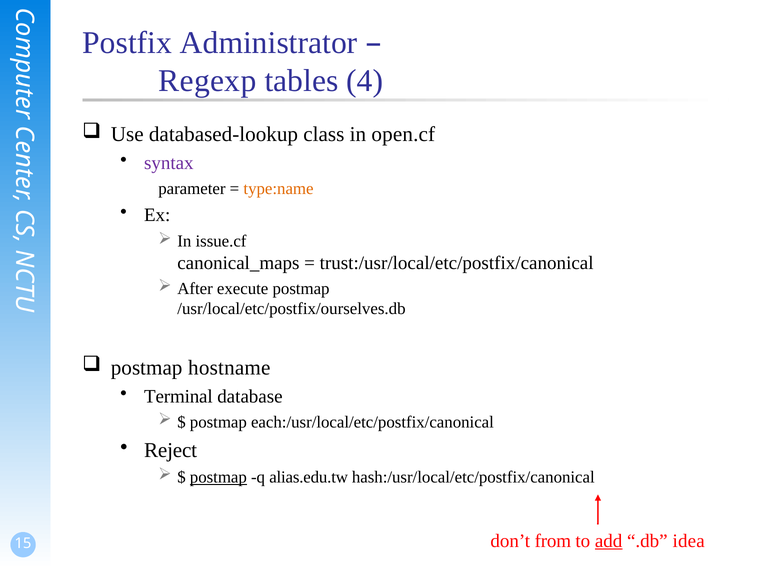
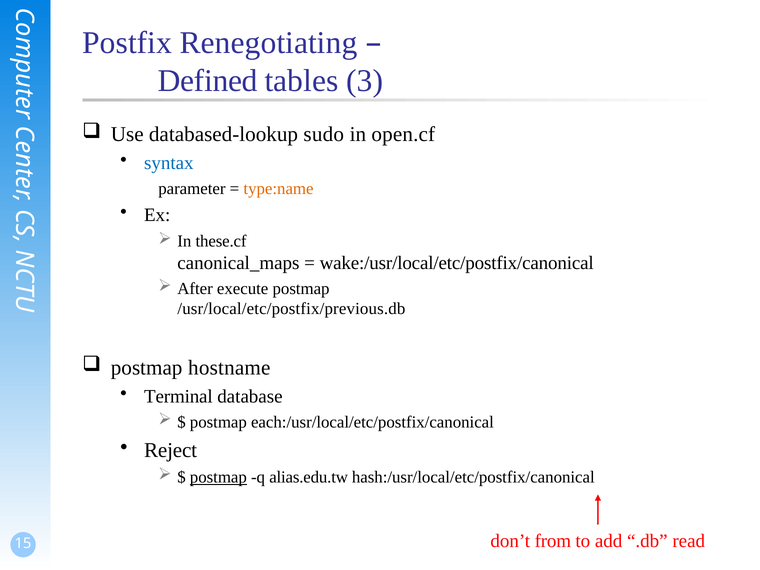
Administrator: Administrator -> Renegotiating
Regexp: Regexp -> Defined
4: 4 -> 3
class: class -> sudo
syntax colour: purple -> blue
issue.cf: issue.cf -> these.cf
trust:/usr/local/etc/postfix/canonical: trust:/usr/local/etc/postfix/canonical -> wake:/usr/local/etc/postfix/canonical
/usr/local/etc/postfix/ourselves.db: /usr/local/etc/postfix/ourselves.db -> /usr/local/etc/postfix/previous.db
add underline: present -> none
idea: idea -> read
